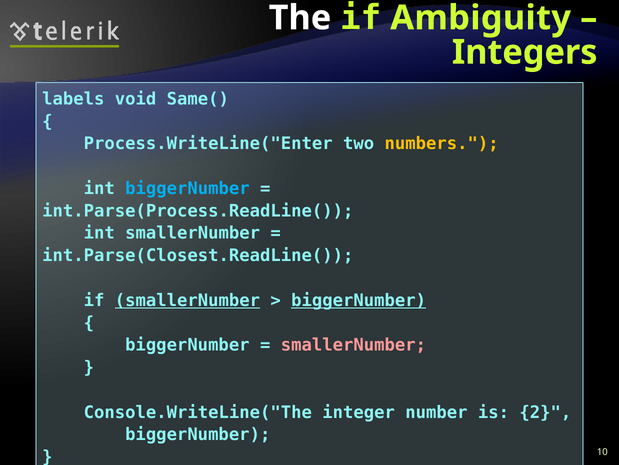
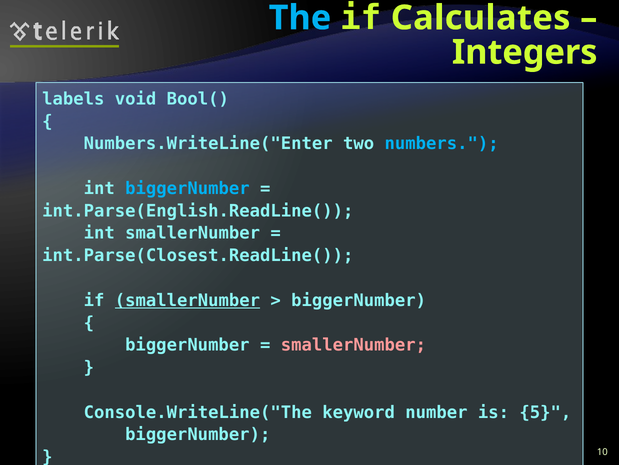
The colour: white -> light blue
Ambiguity: Ambiguity -> Calculates
Same(: Same( -> Bool(
Process.WriteLine("Enter: Process.WriteLine("Enter -> Numbers.WriteLine("Enter
numbers colour: yellow -> light blue
int.Parse(Process.ReadLine(: int.Parse(Process.ReadLine( -> int.Parse(English.ReadLine(
biggerNumber at (359, 300) underline: present -> none
integer: integer -> keyword
2: 2 -> 5
